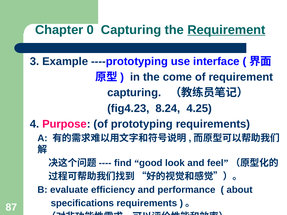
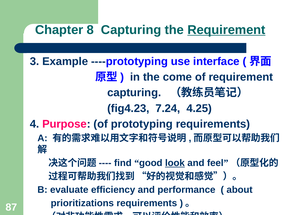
0: 0 -> 8
8.24: 8.24 -> 7.24
look underline: none -> present
specifications: specifications -> prioritizations
